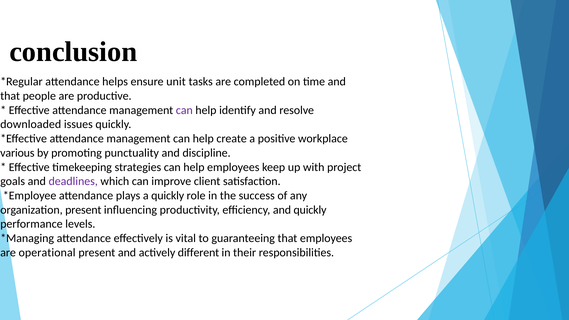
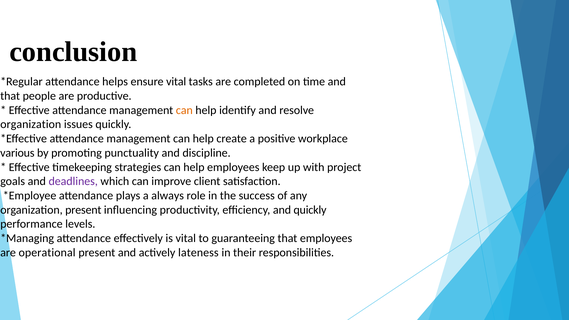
ensure unit: unit -> vital
can at (184, 110) colour: purple -> orange
downloaded at (31, 124): downloaded -> organization
a quickly: quickly -> always
different: different -> lateness
